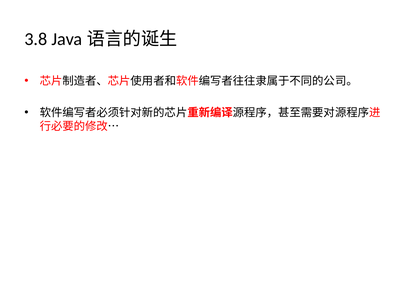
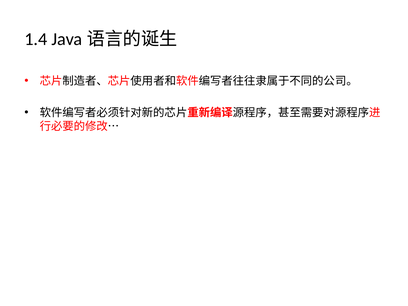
3.8: 3.8 -> 1.4
